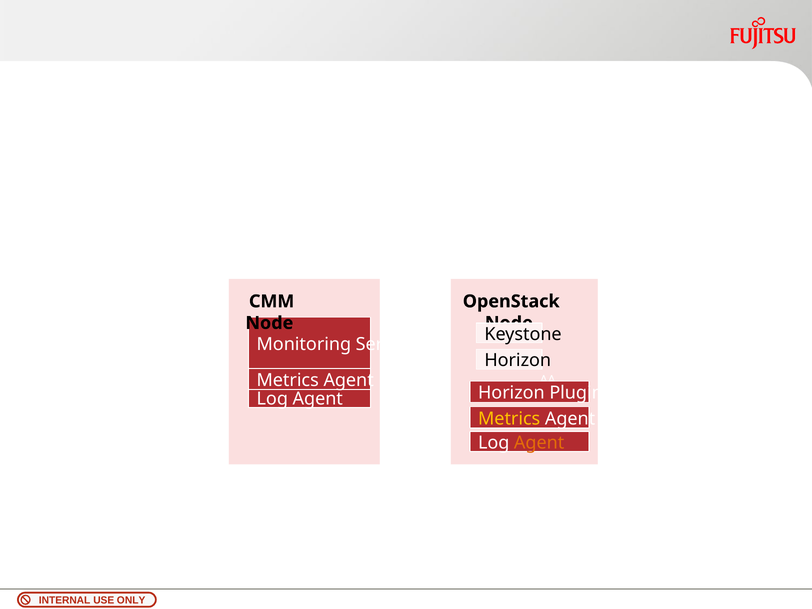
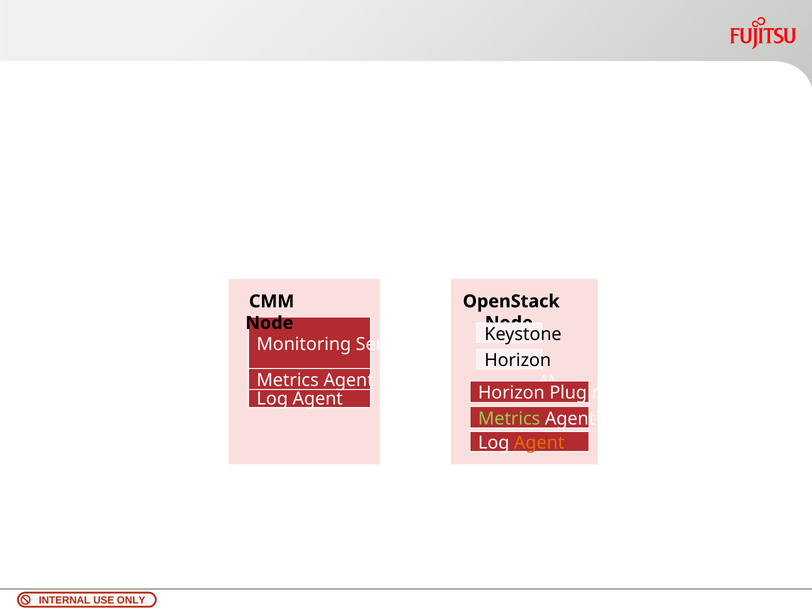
Metrics at (509, 419) colour: yellow -> light green
